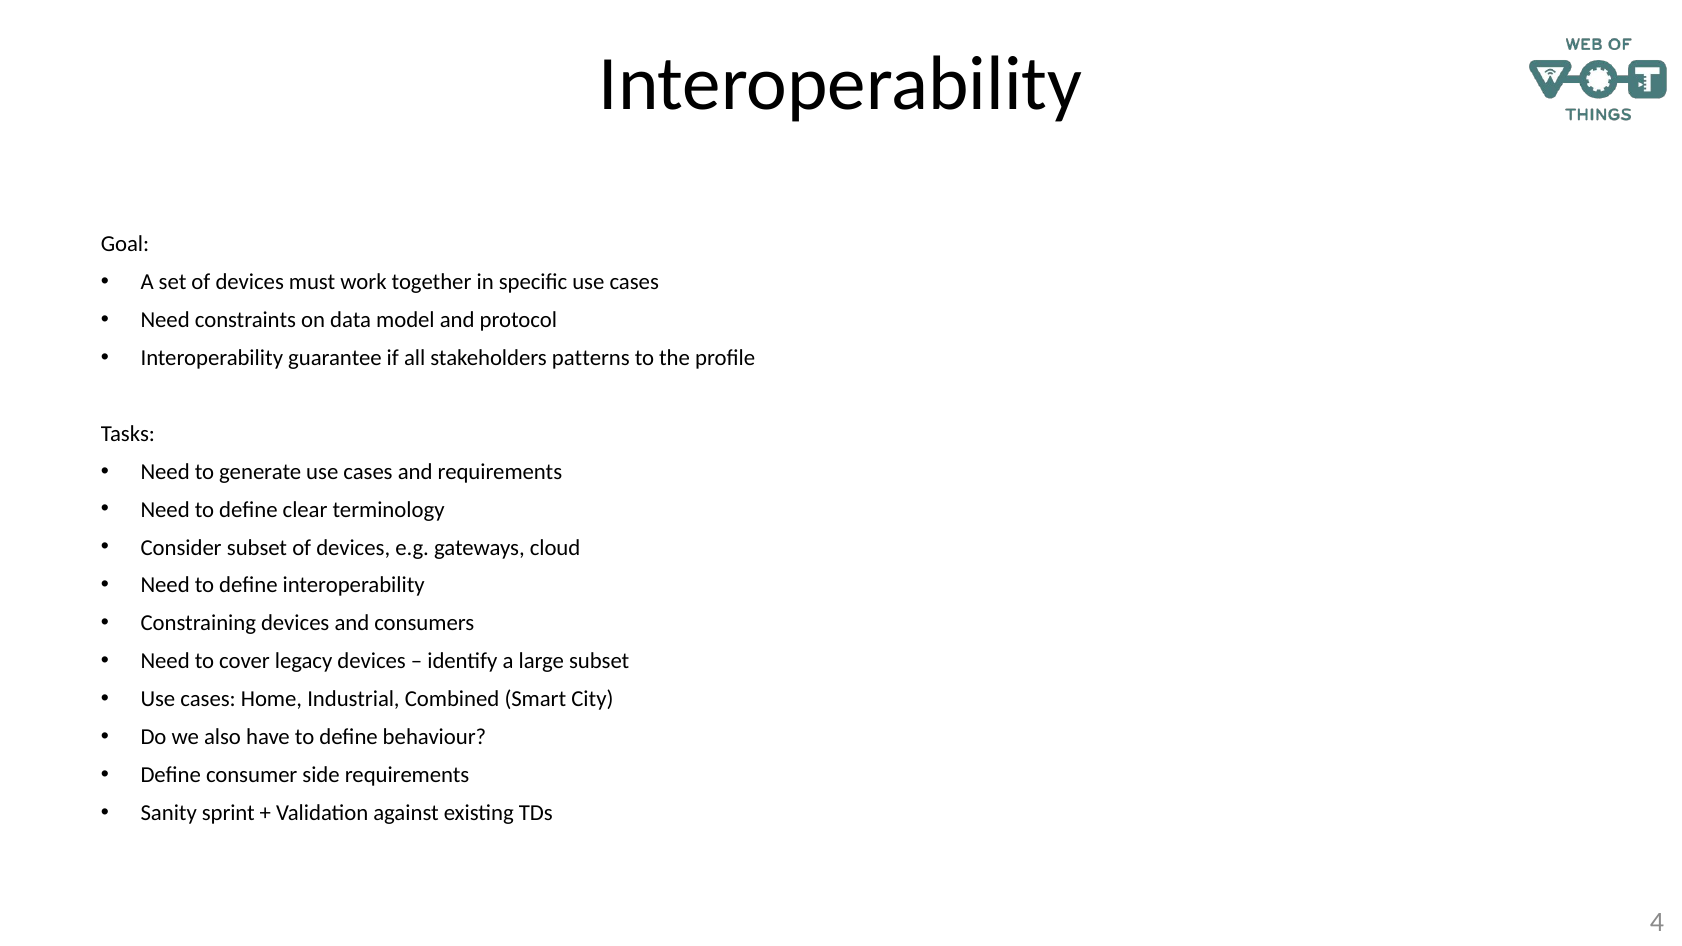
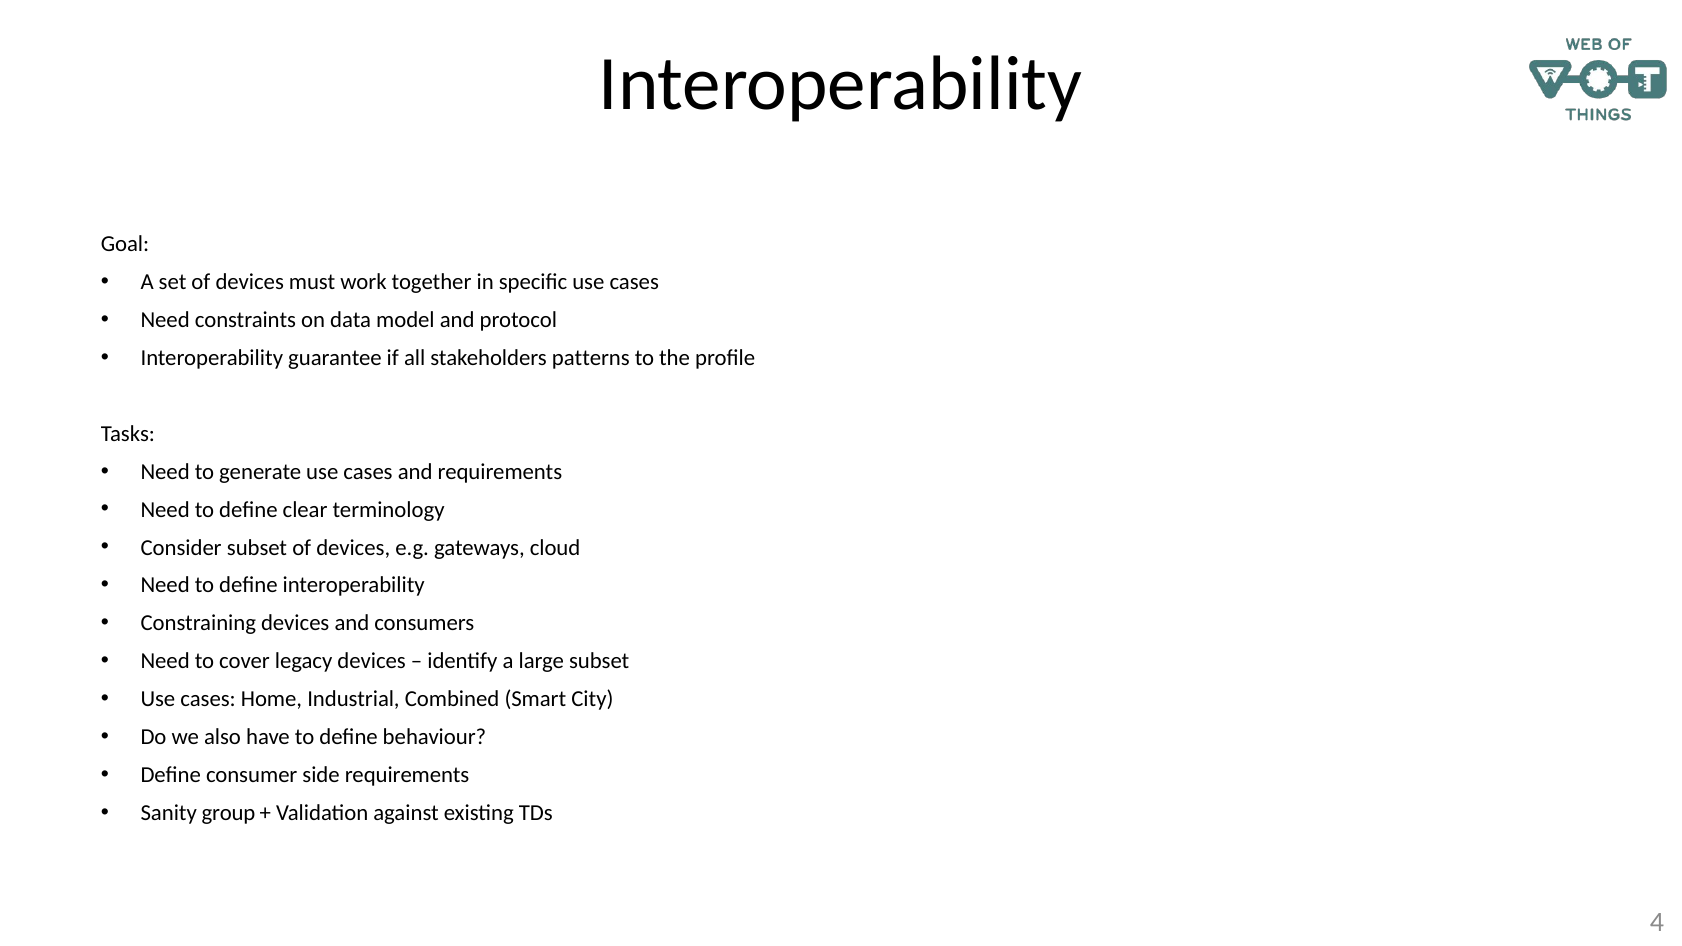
sprint: sprint -> group
